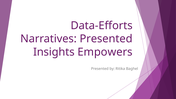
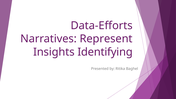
Narratives Presented: Presented -> Represent
Empowers: Empowers -> Identifying
